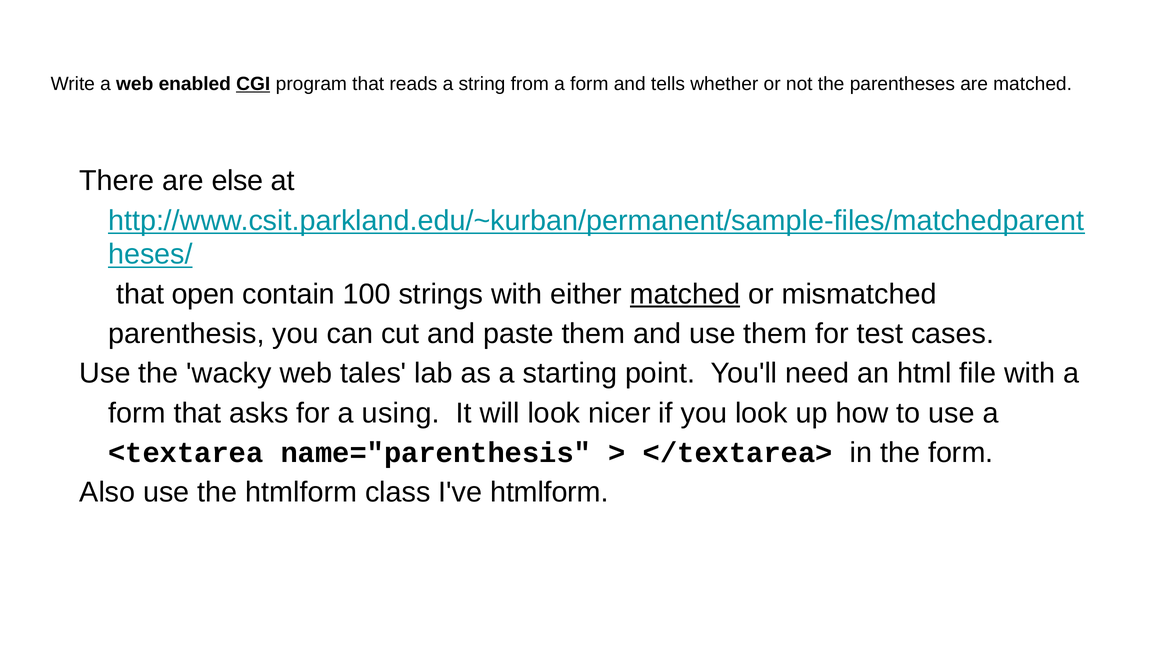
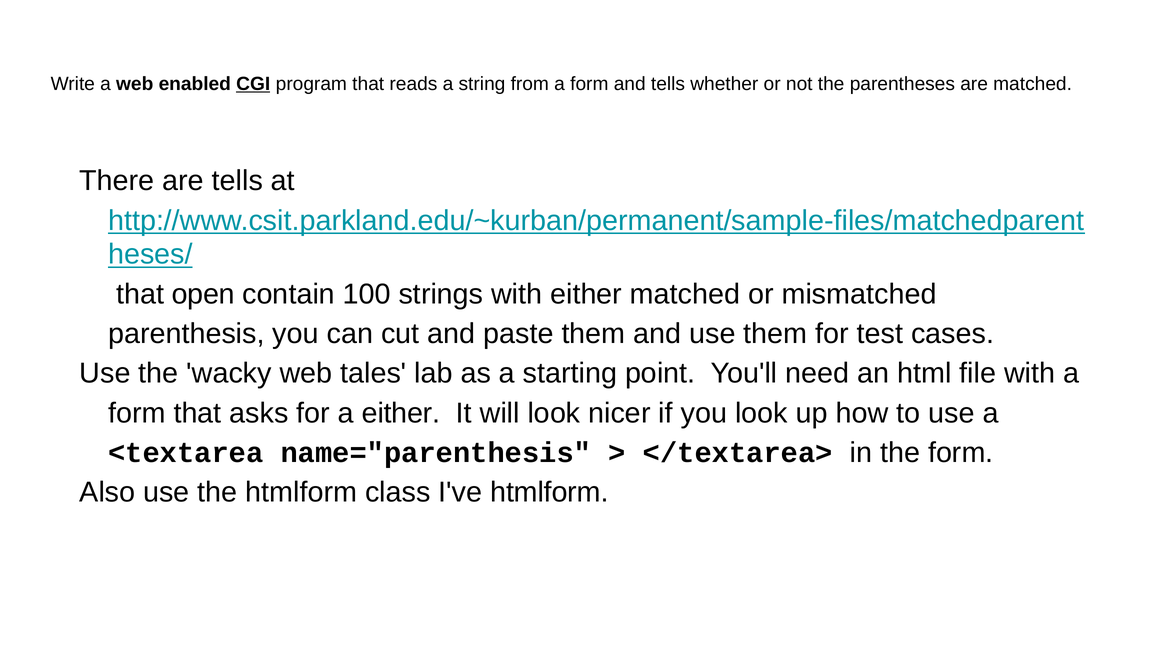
are else: else -> tells
matched at (685, 294) underline: present -> none
a using: using -> either
